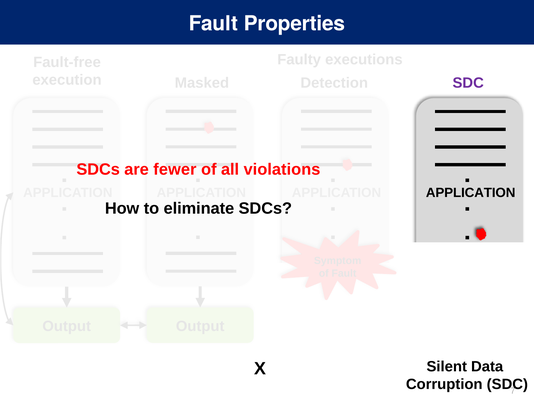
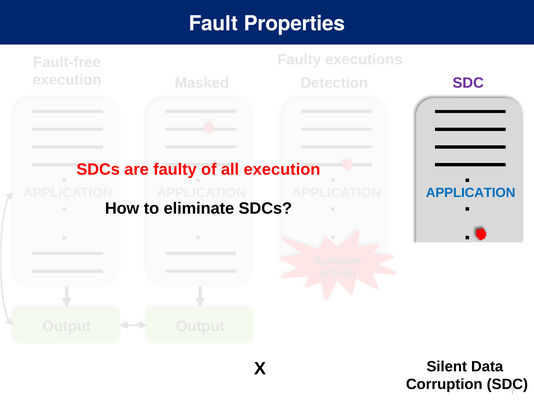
are fewer: fewer -> faulty
all violations: violations -> execution
APPLICATION at (471, 193) colour: black -> blue
